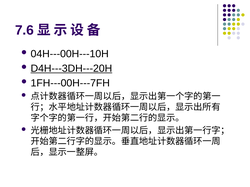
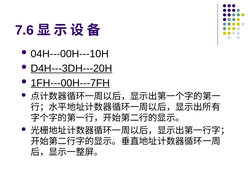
1FH---00H---7FH underline: none -> present
